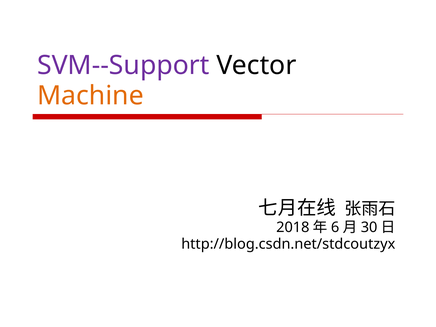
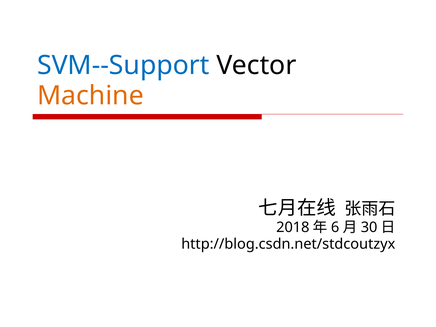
SVM--Support colour: purple -> blue
